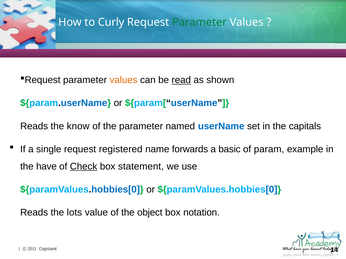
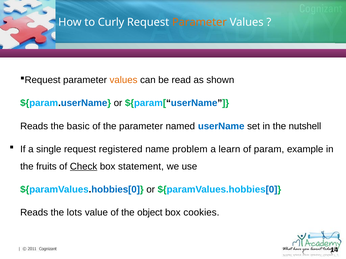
Parameter at (199, 22) colour: green -> orange
read underline: present -> none
know: know -> basic
capitals: capitals -> nutshell
forwards: forwards -> problem
basic: basic -> learn
have: have -> fruits
notation: notation -> cookies
